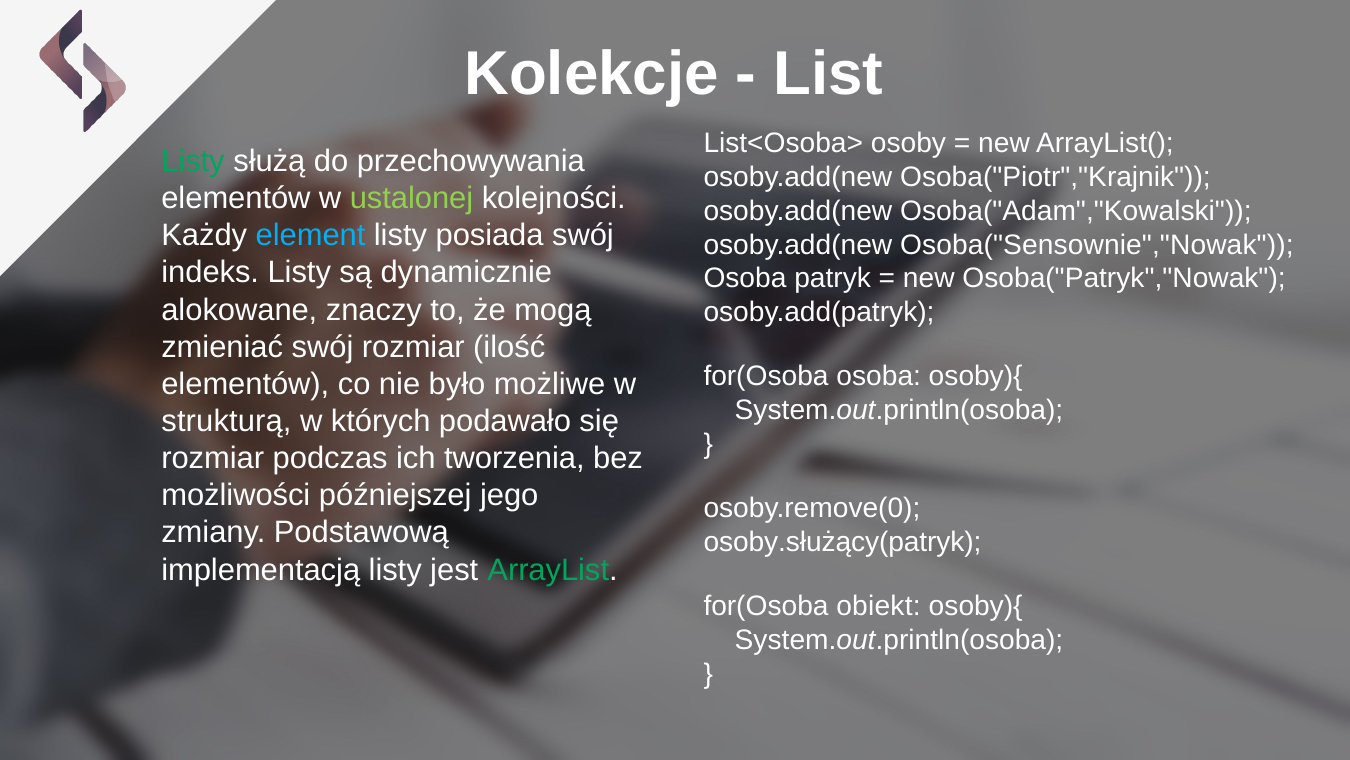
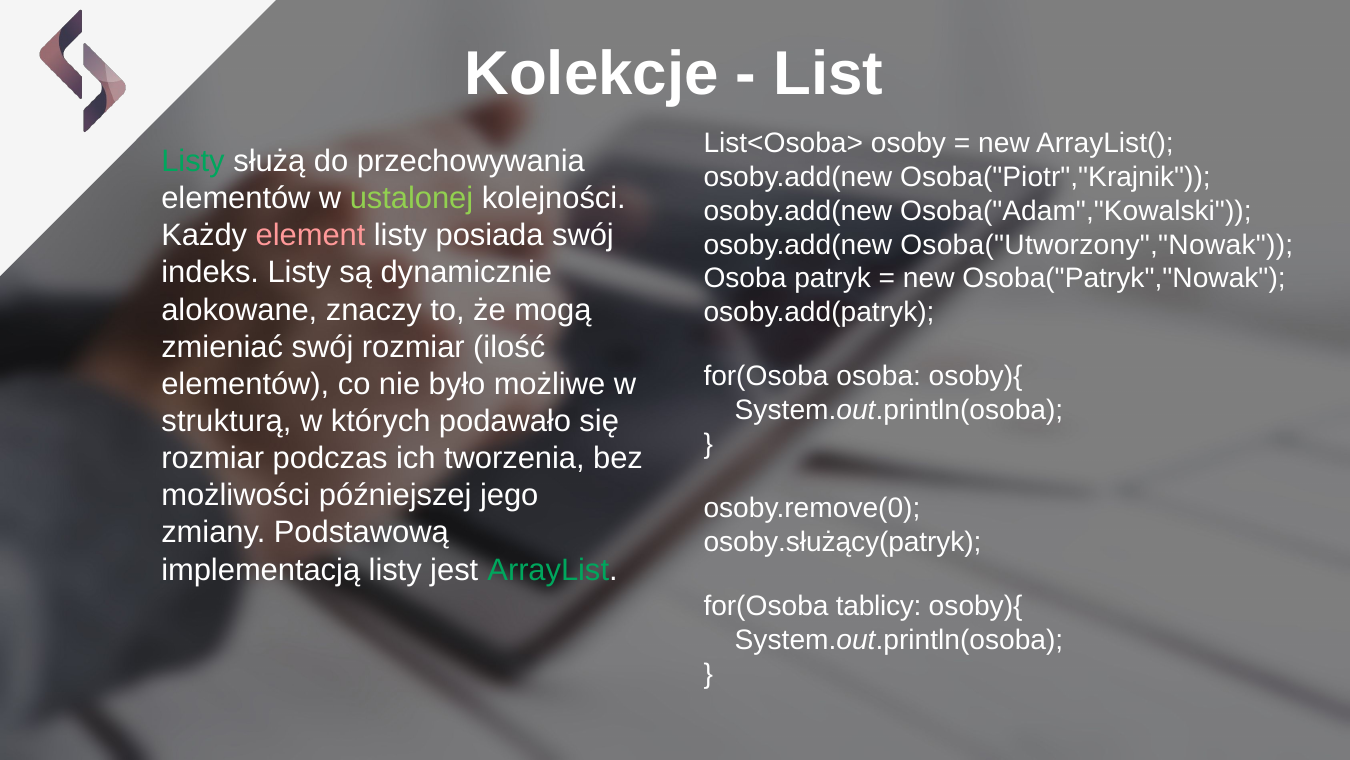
element colour: light blue -> pink
Osoba("Sensownie","Nowak: Osoba("Sensownie","Nowak -> Osoba("Utworzony","Nowak
obiekt: obiekt -> tablicy
